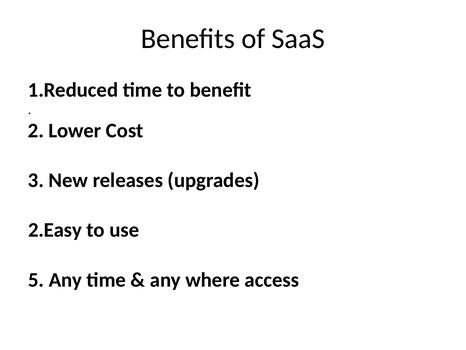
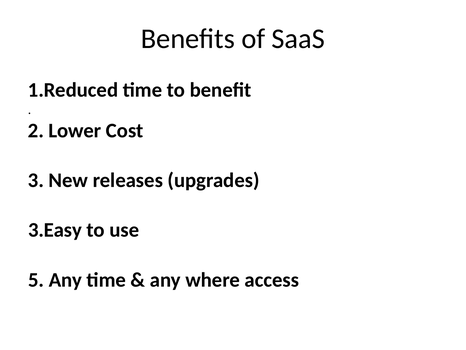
2.Easy: 2.Easy -> 3.Easy
